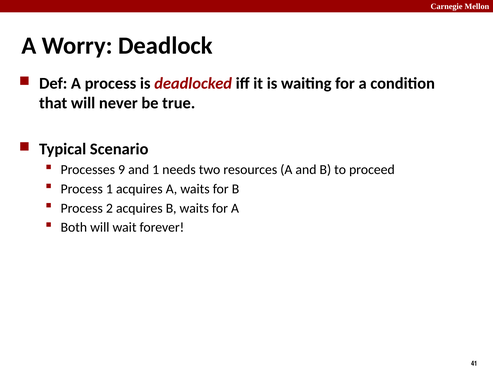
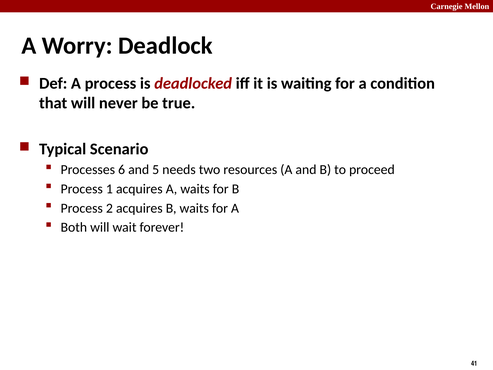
9: 9 -> 6
and 1: 1 -> 5
